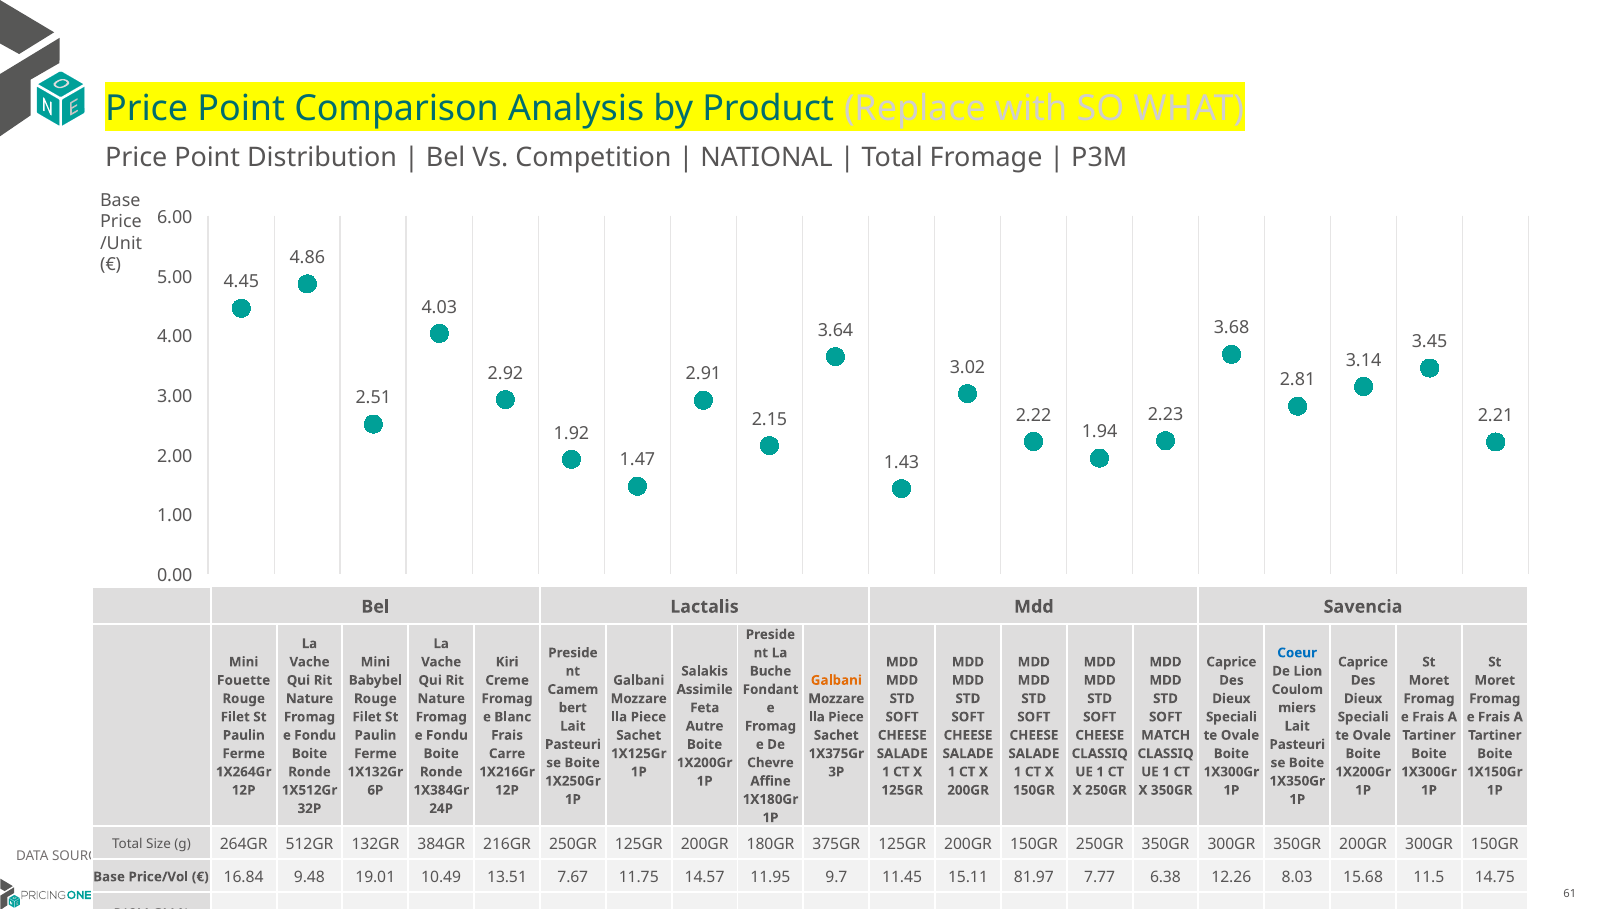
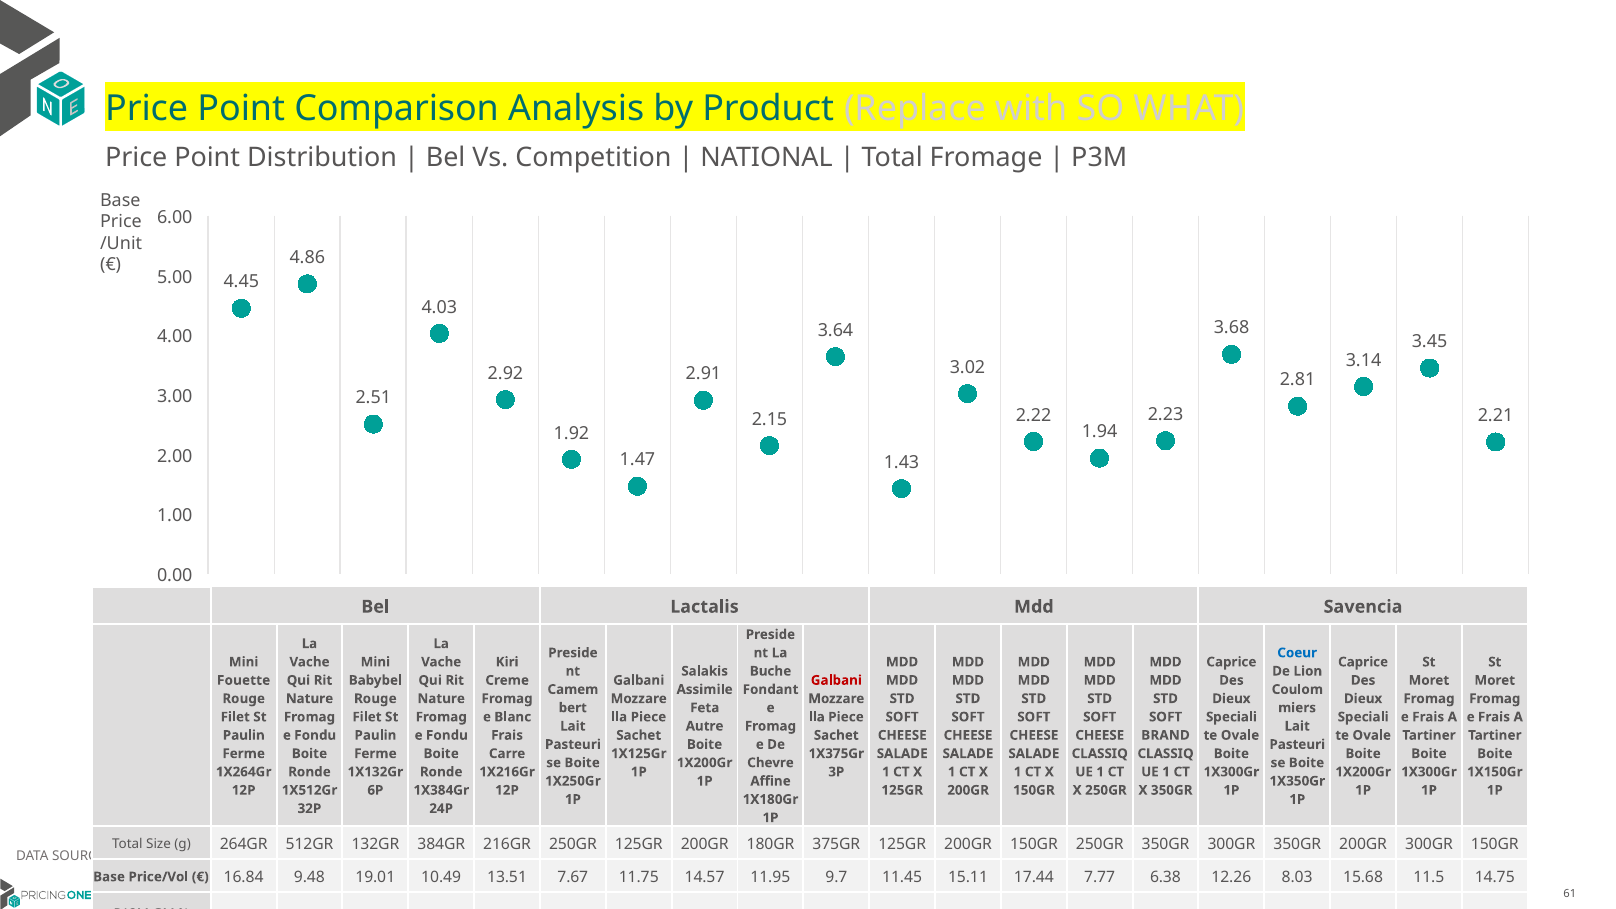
Galbani at (836, 680) colour: orange -> red
MATCH: MATCH -> BRAND
81.97: 81.97 -> 17.44
